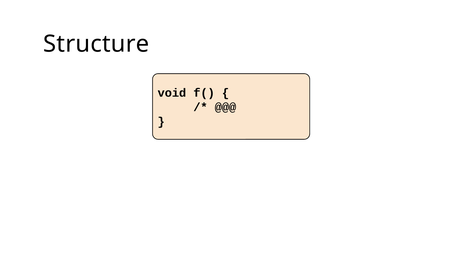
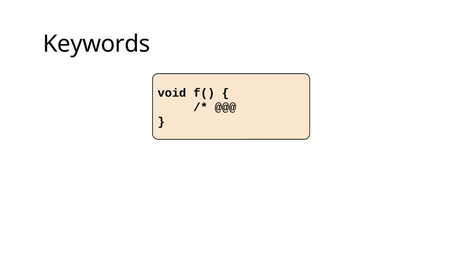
Structure: Structure -> Keywords
